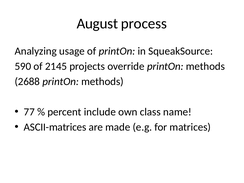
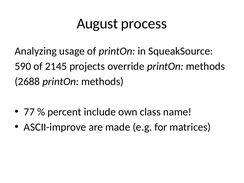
ASCII-matrices: ASCII-matrices -> ASCII-improve
